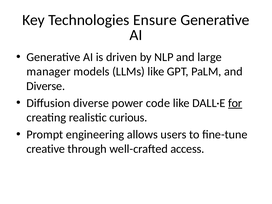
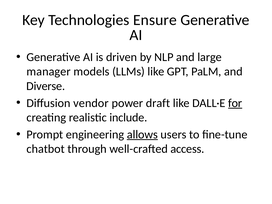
Diffusion diverse: diverse -> vendor
code: code -> draft
curious: curious -> include
allows underline: none -> present
creative: creative -> chatbot
